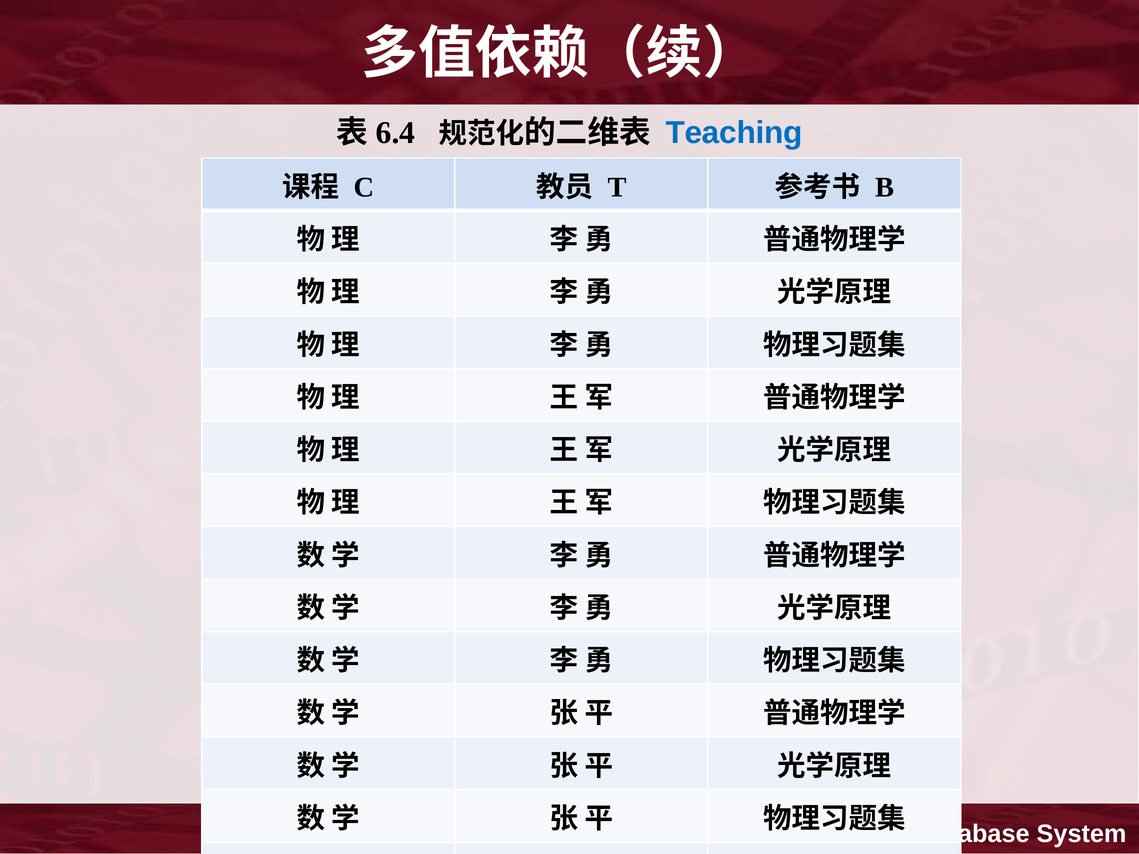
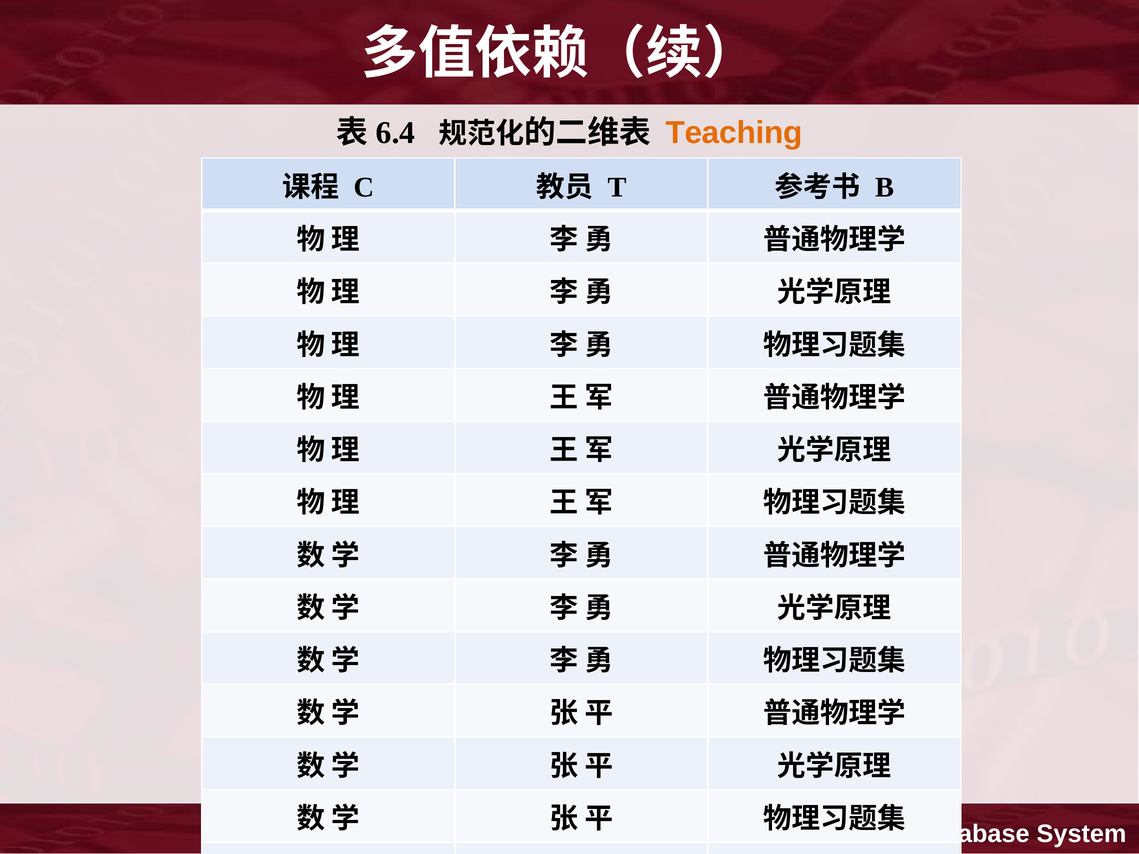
Teaching colour: blue -> orange
